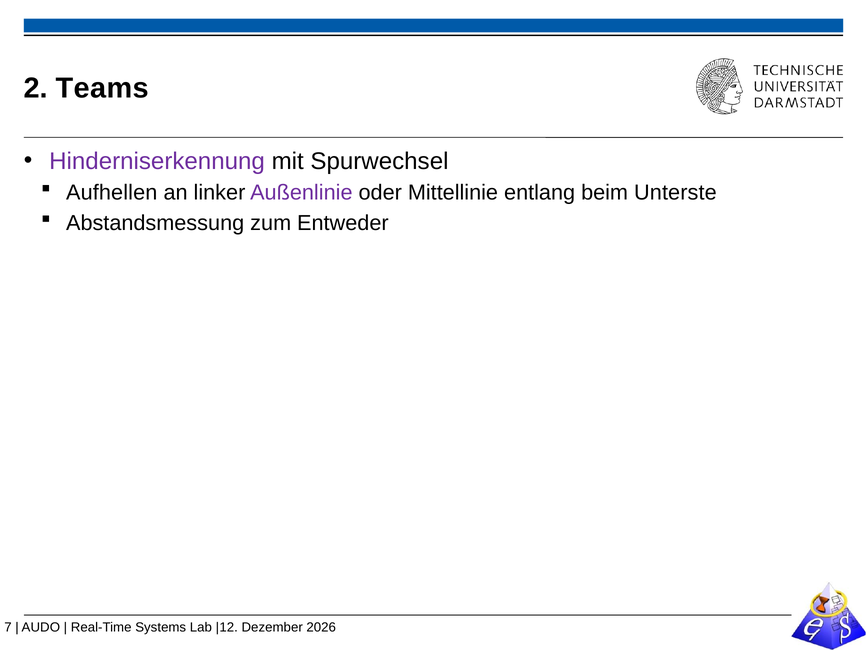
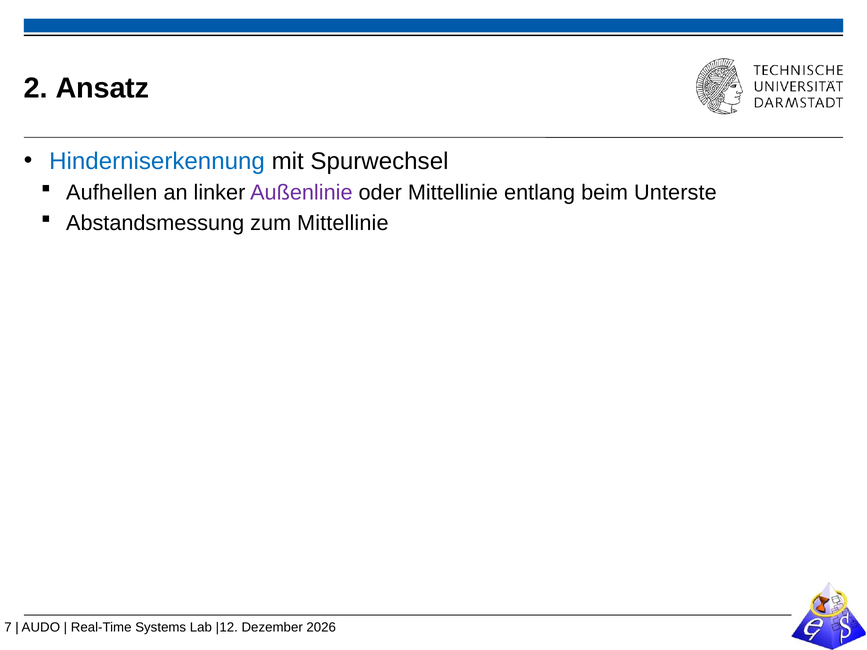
Teams: Teams -> Ansatz
Hinderniserkennung colour: purple -> blue
zum Entweder: Entweder -> Mittellinie
